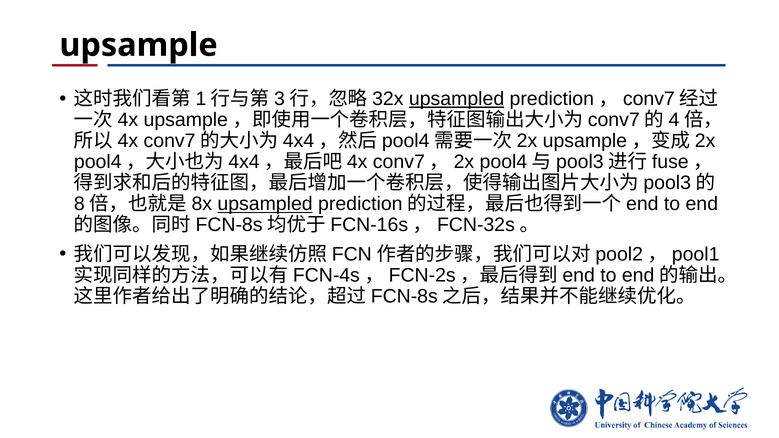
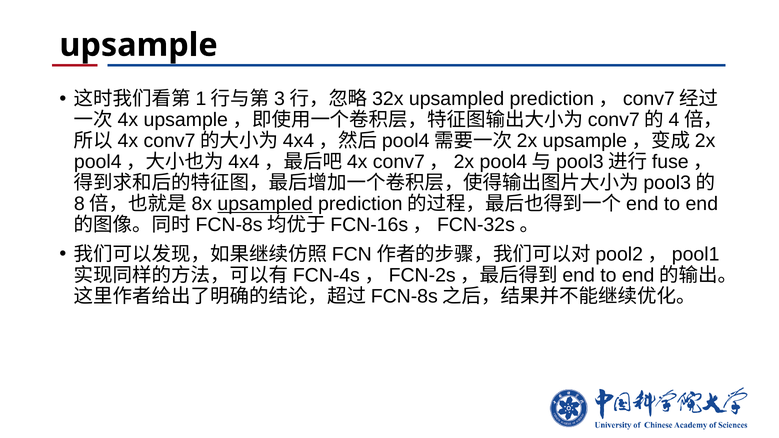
upsampled at (457, 99) underline: present -> none
